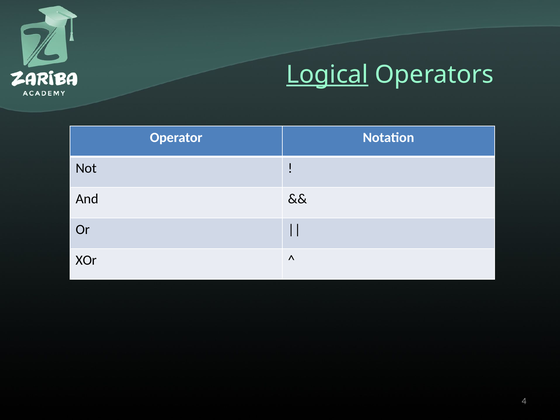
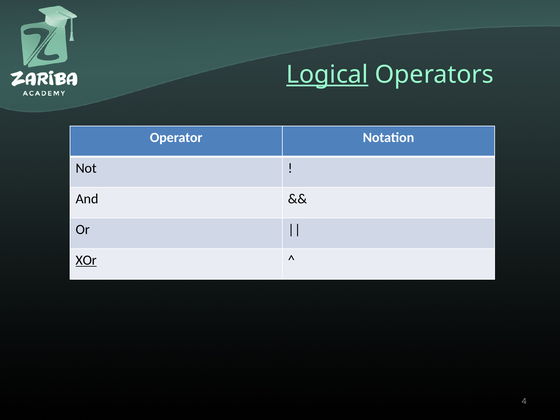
XOr underline: none -> present
